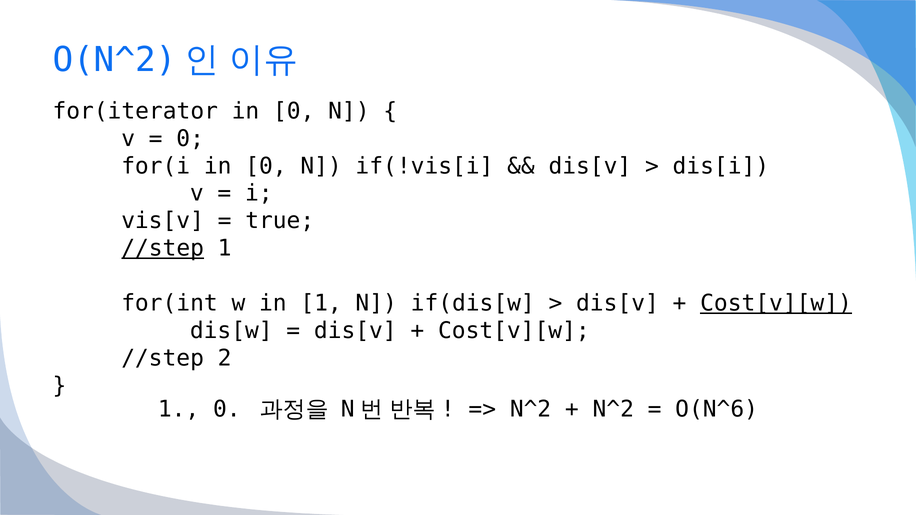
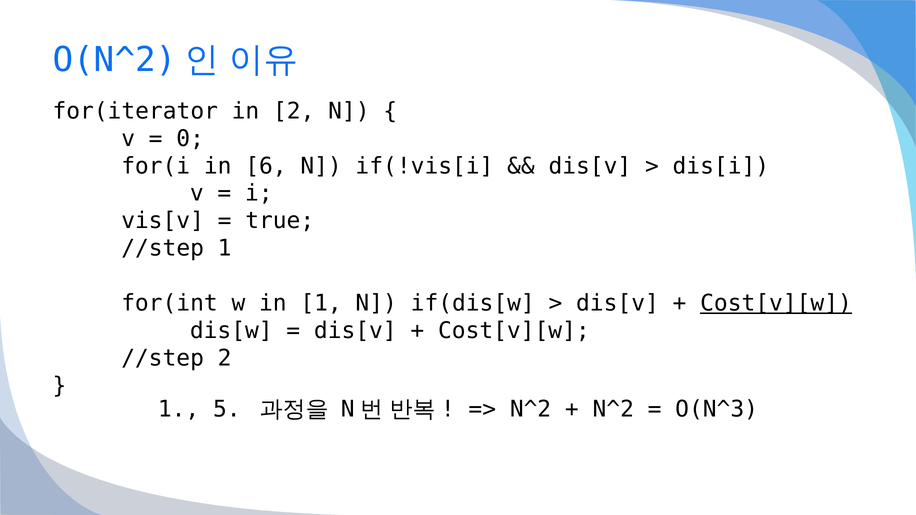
for(iterator in 0: 0 -> 2
for(i in 0: 0 -> 6
//step at (163, 248) underline: present -> none
1 0: 0 -> 5
O(N^6: O(N^6 -> O(N^3
